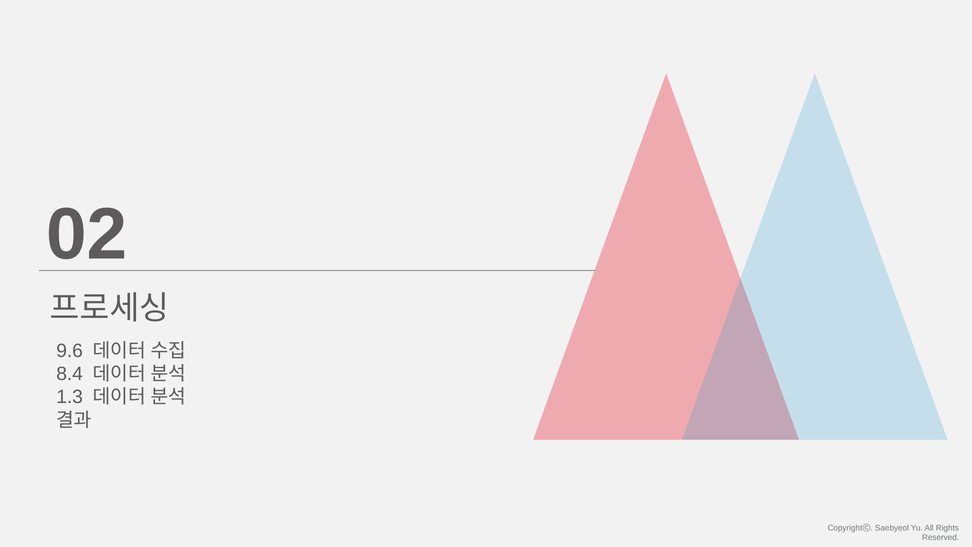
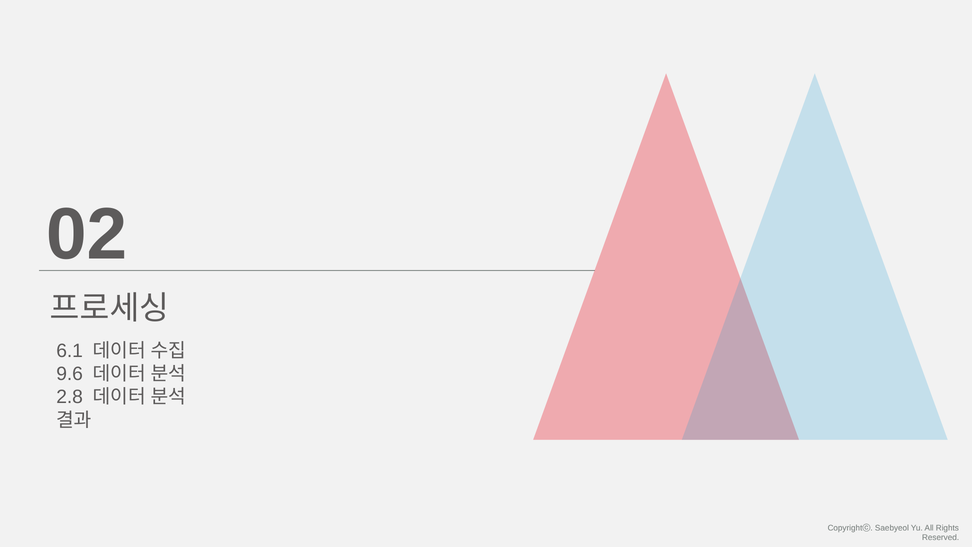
9.6: 9.6 -> 6.1
8.4: 8.4 -> 9.6
1.3: 1.3 -> 2.8
